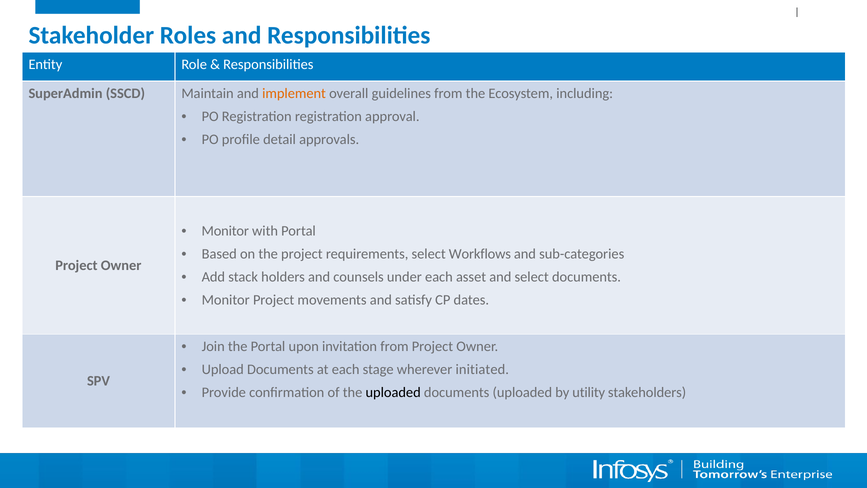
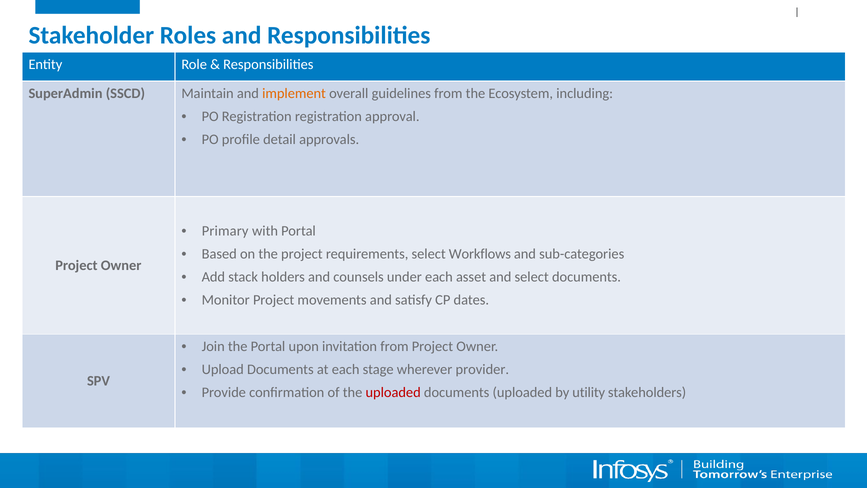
Monitor at (225, 231): Monitor -> Primary
initiated: initiated -> provider
uploaded at (393, 392) colour: black -> red
